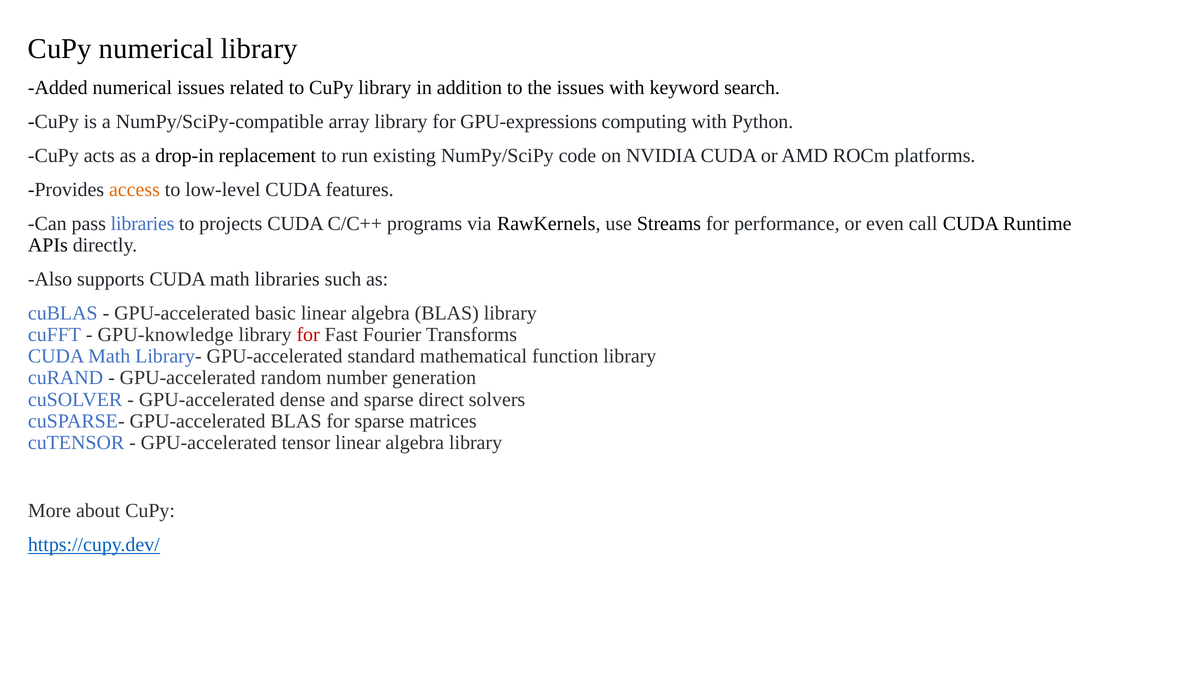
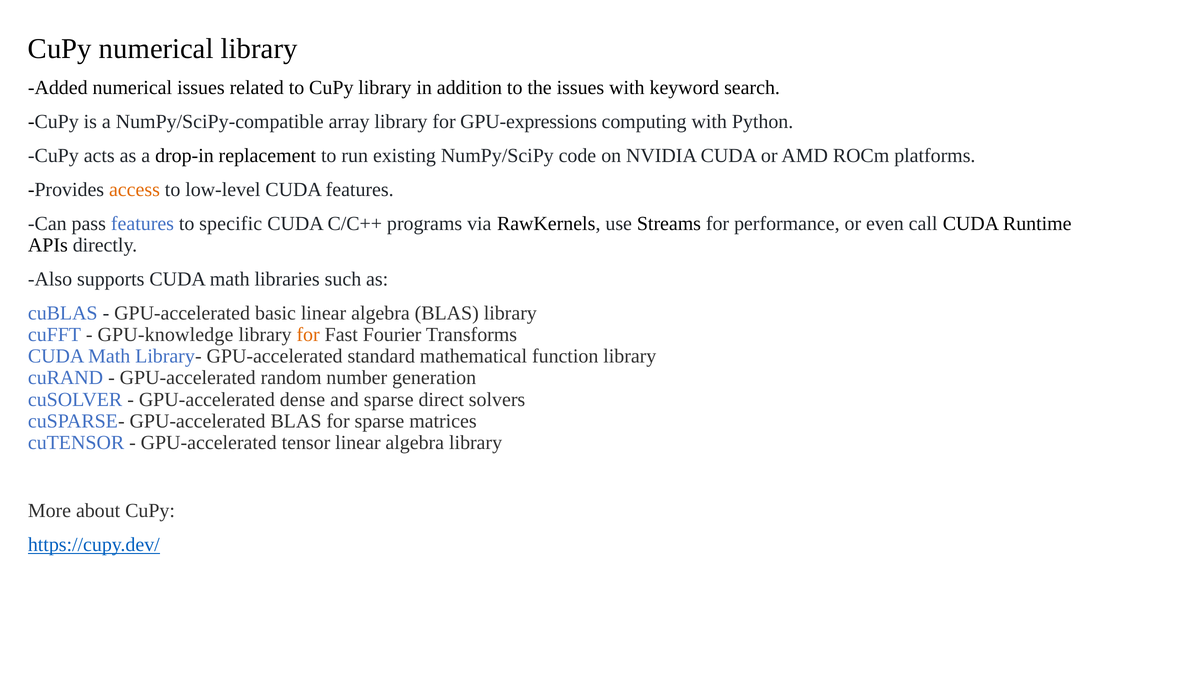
pass libraries: libraries -> features
projects: projects -> specific
for at (308, 335) colour: red -> orange
